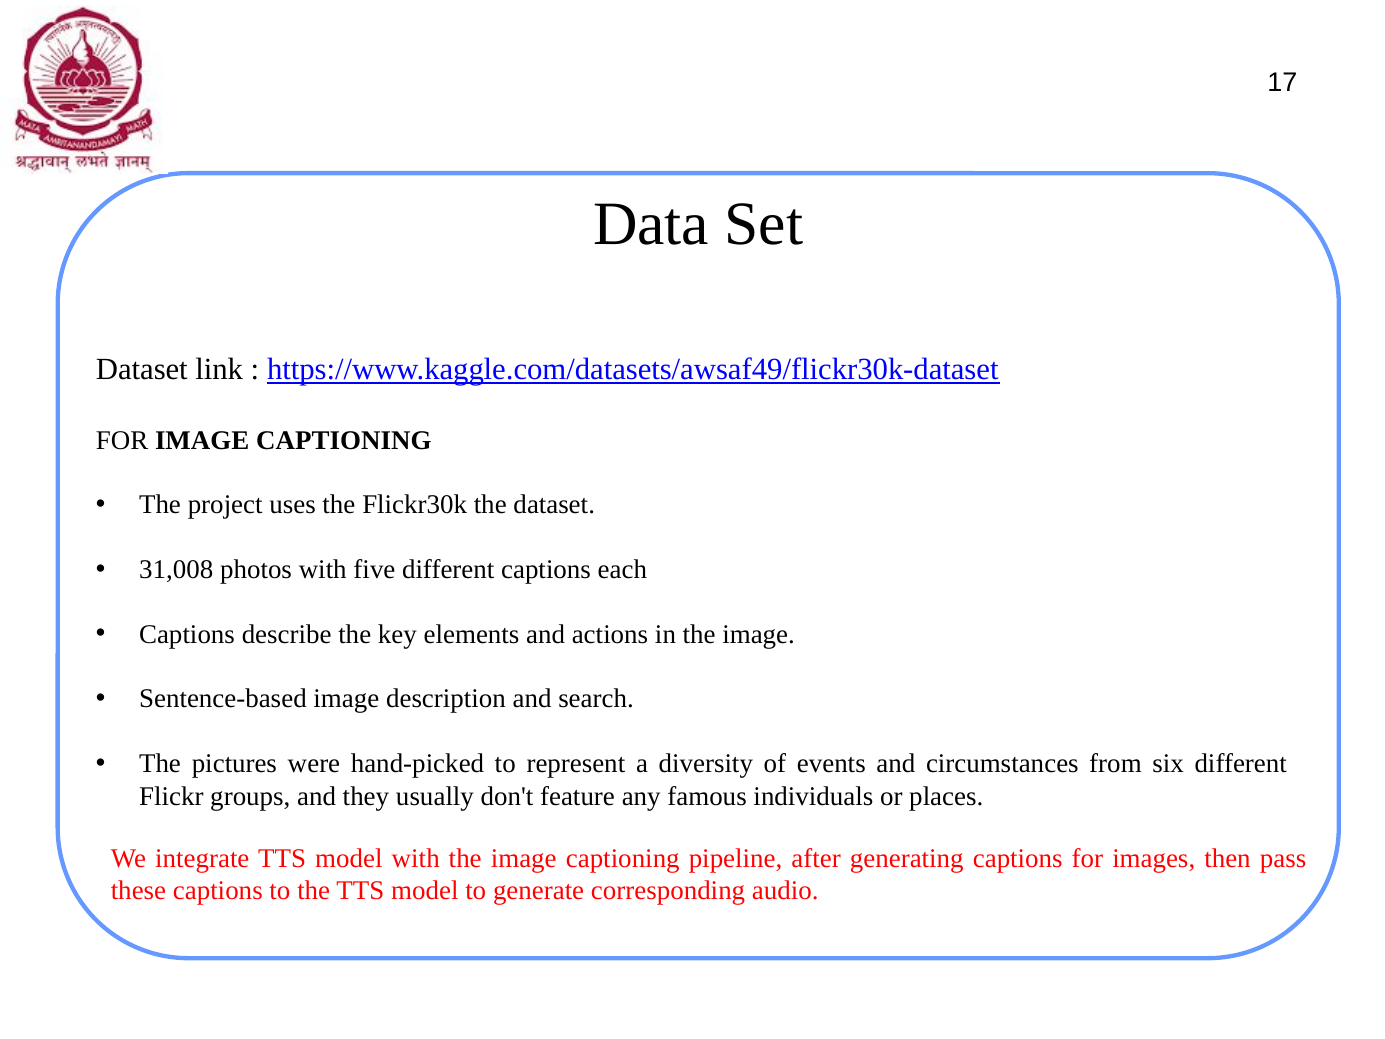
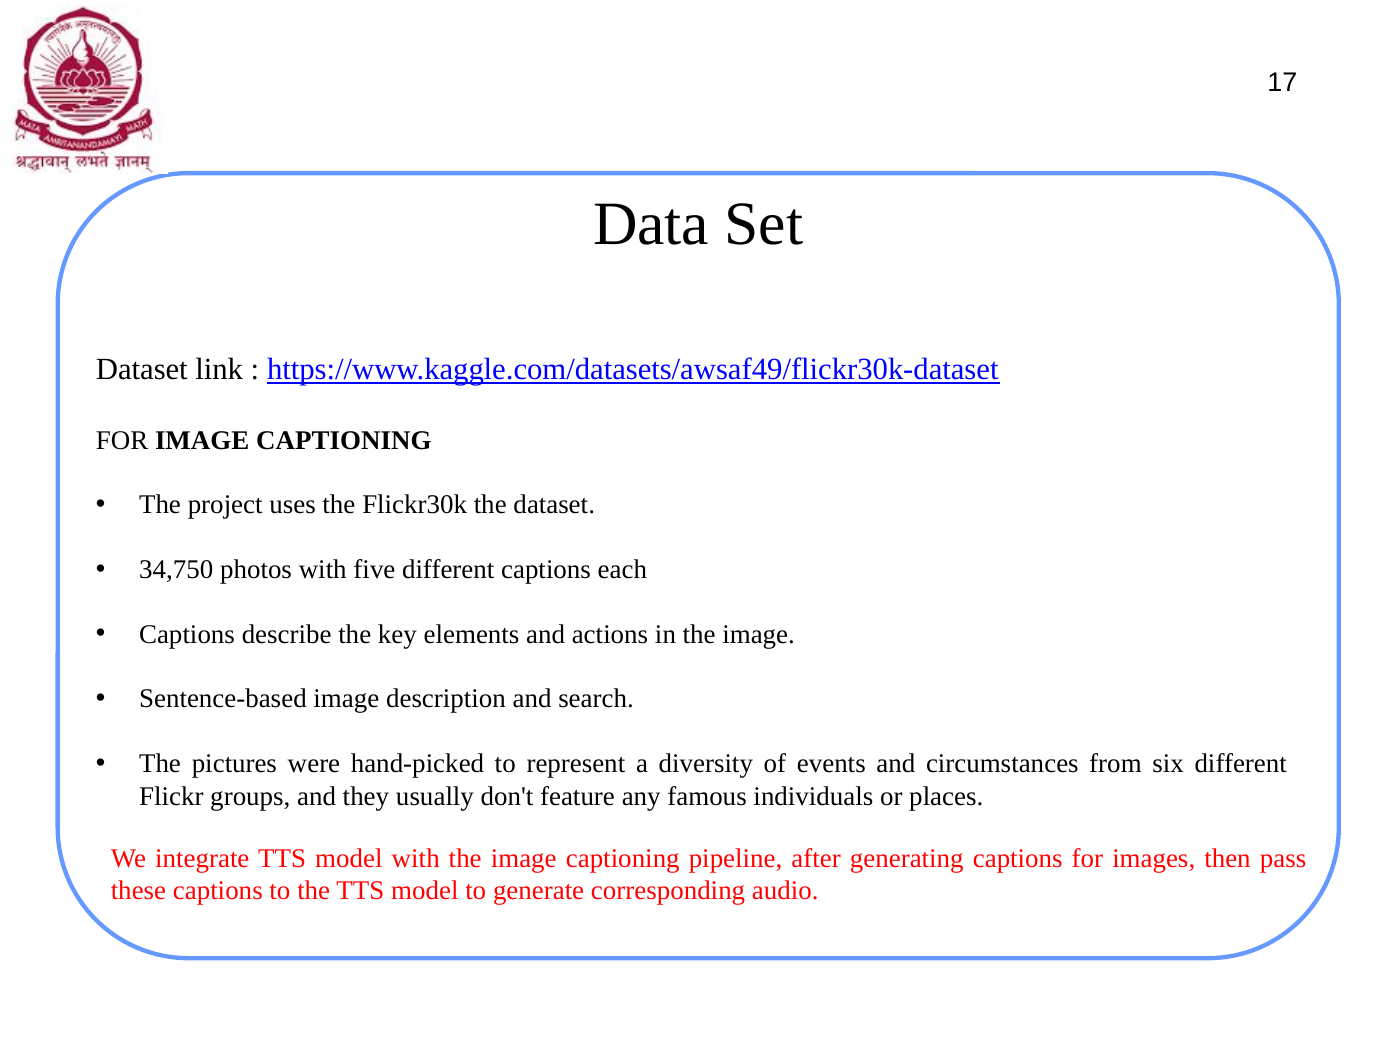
31,008: 31,008 -> 34,750
